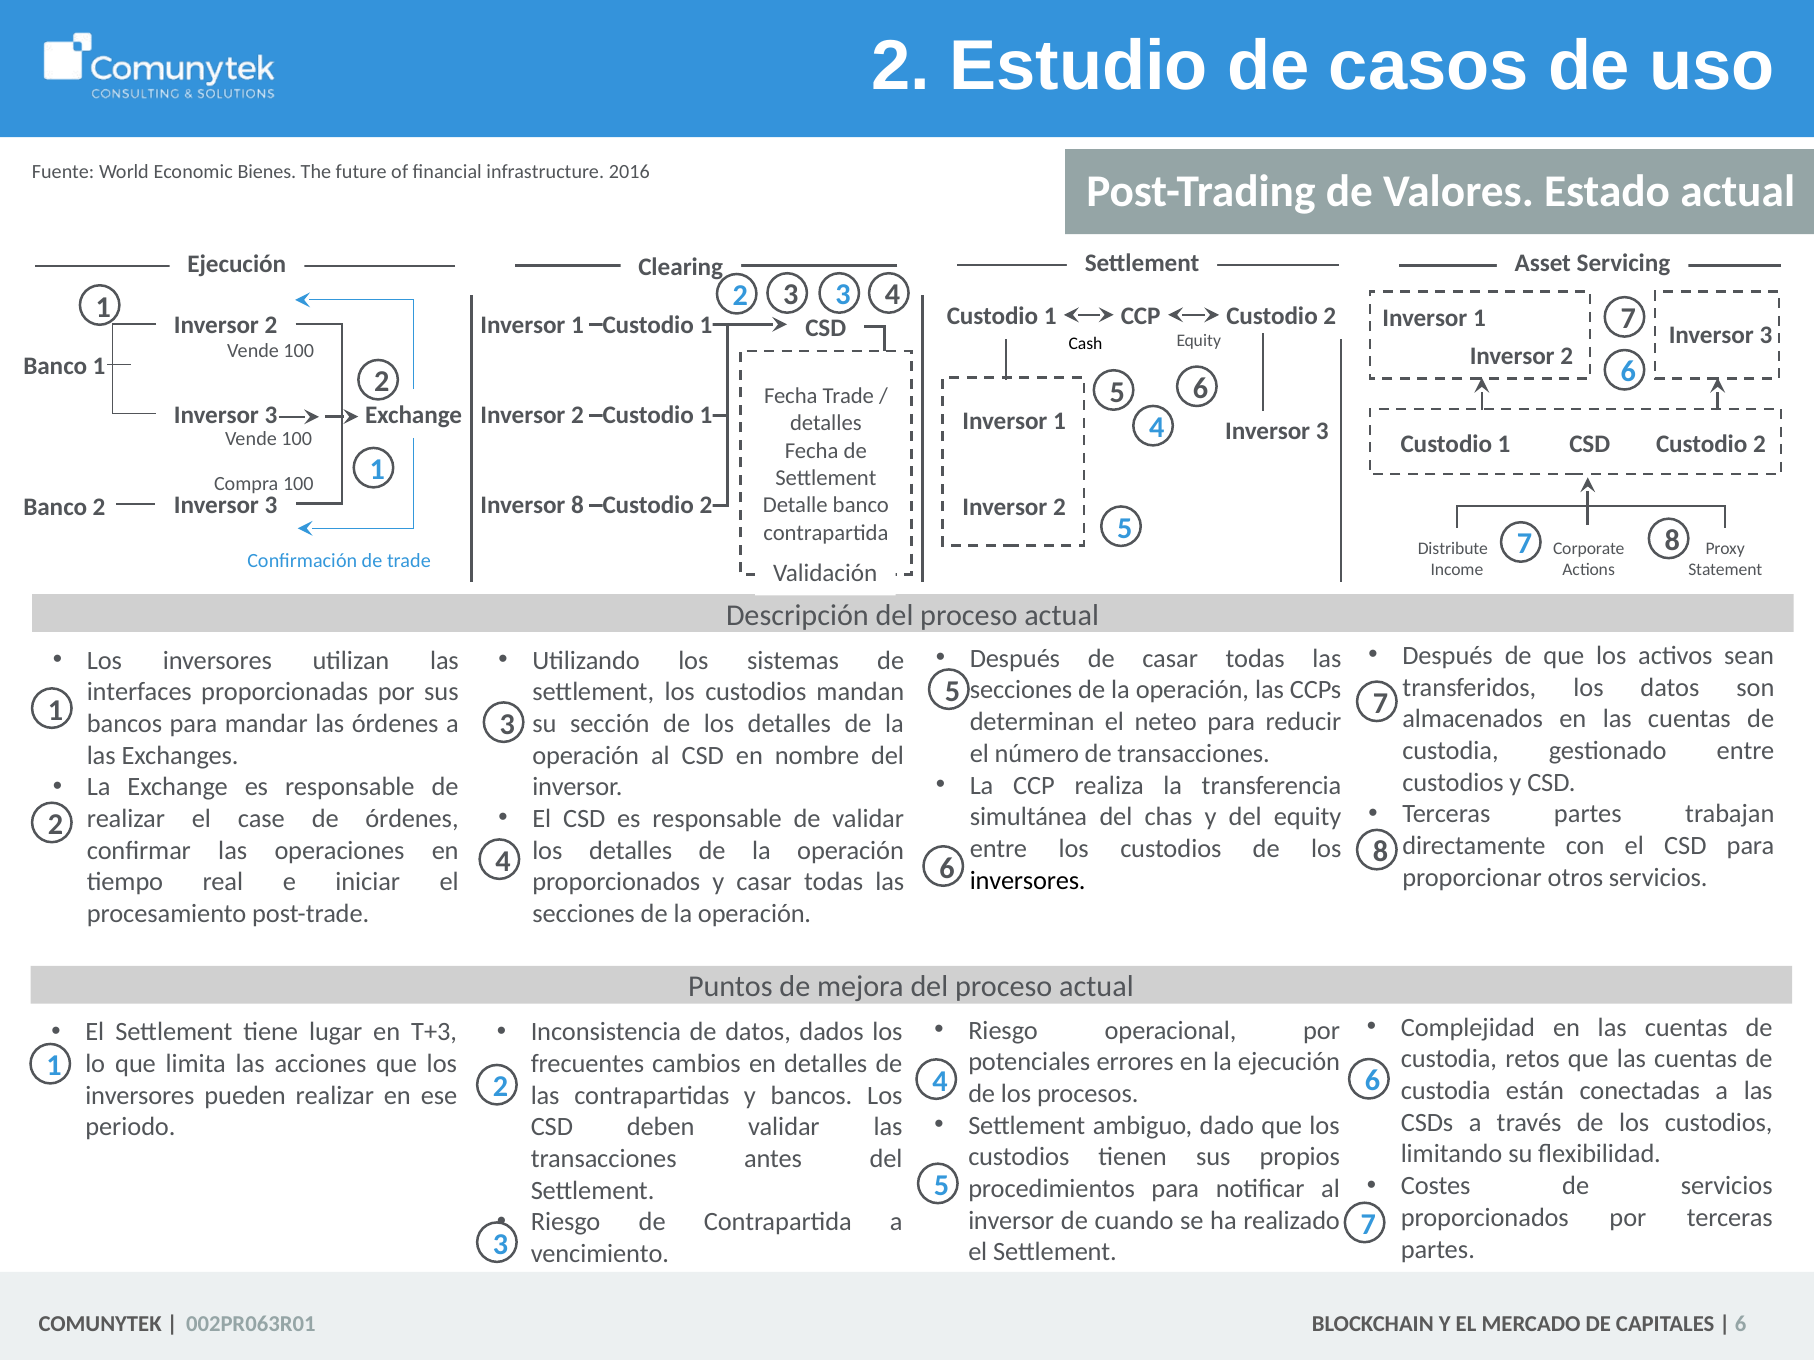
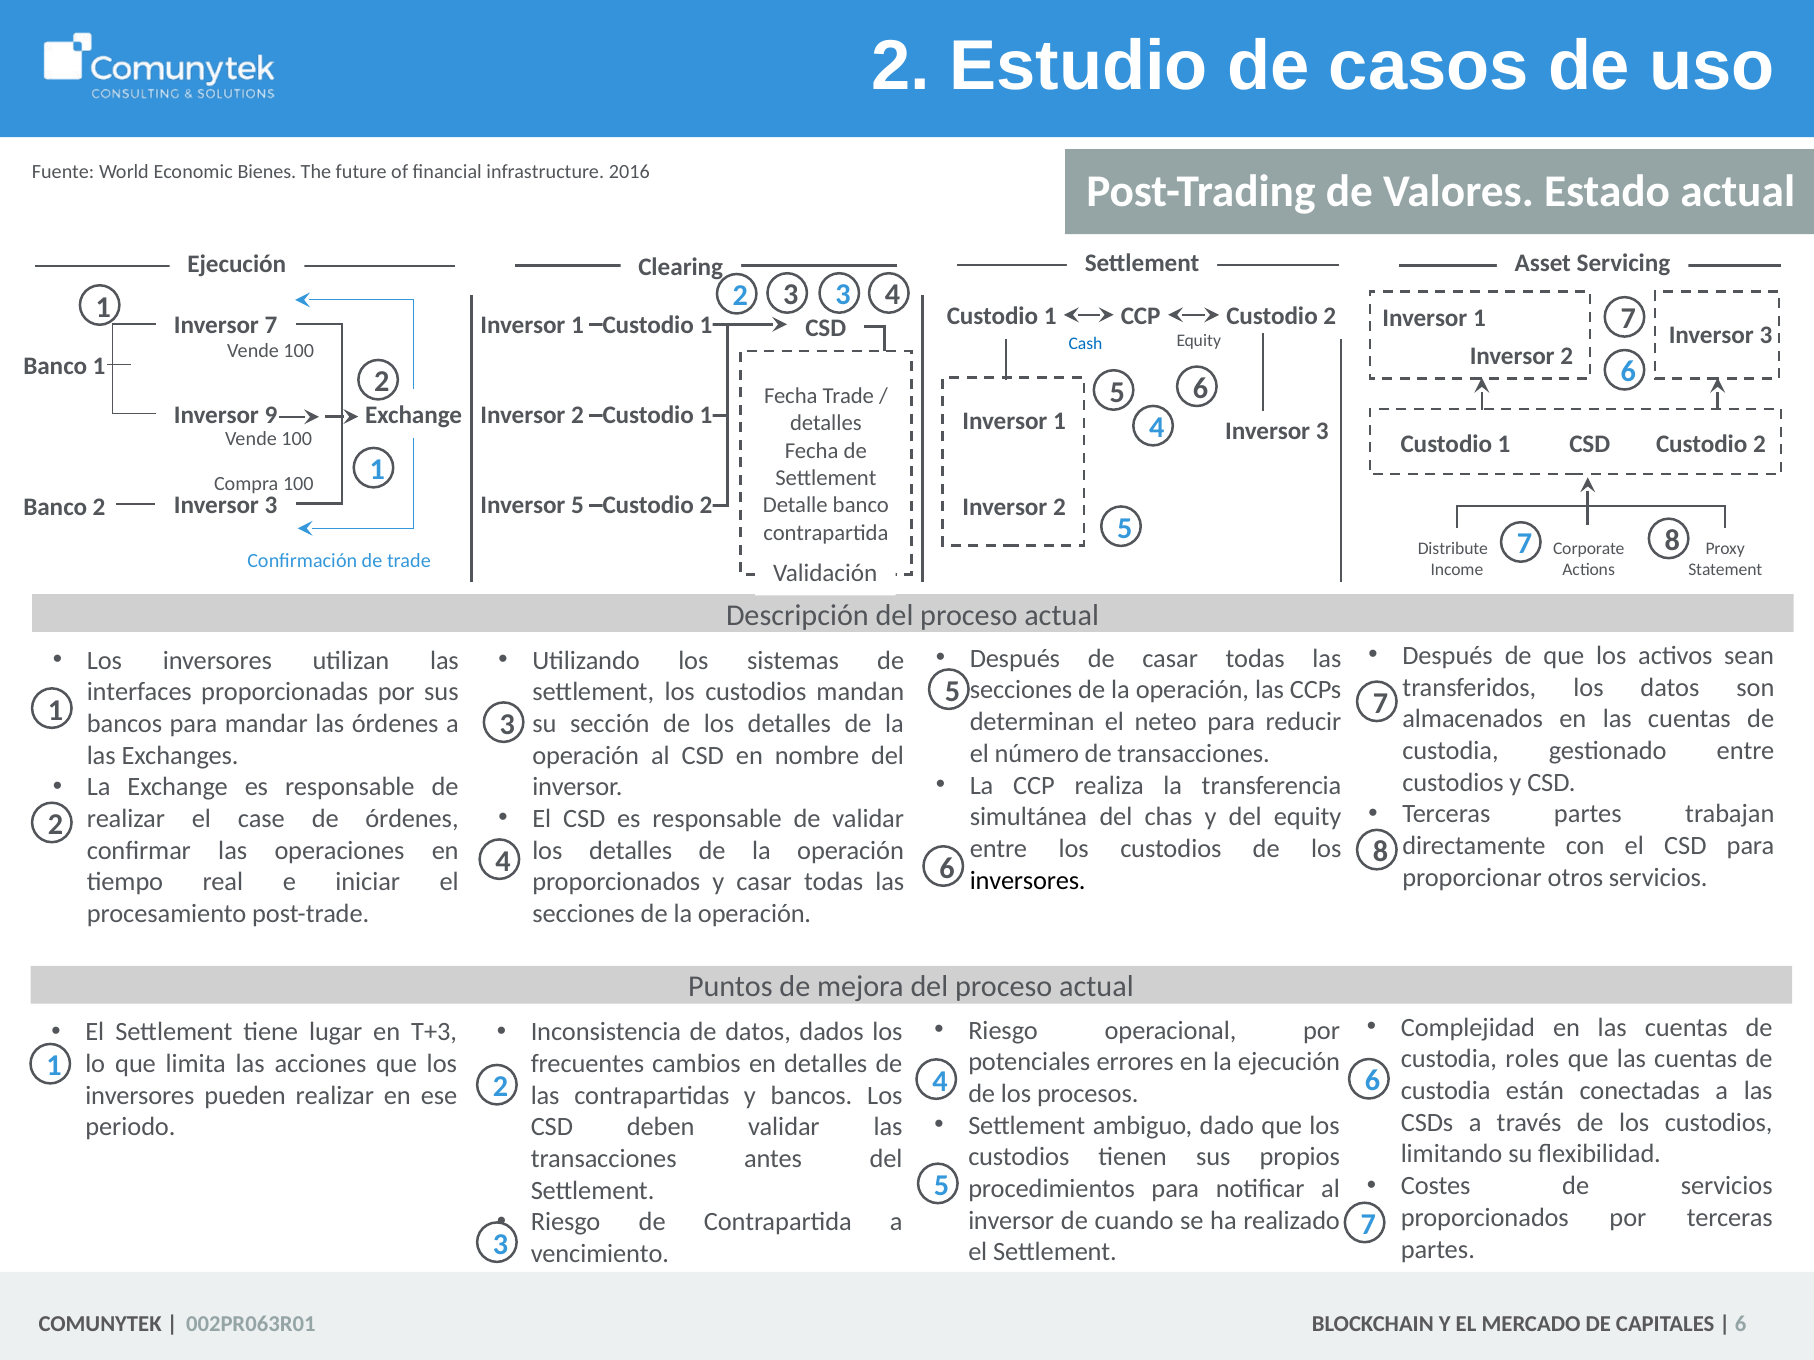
2 at (271, 326): 2 -> 7
Cash colour: black -> blue
3 at (271, 416): 3 -> 9
Inversor 8: 8 -> 5
retos: retos -> roles
